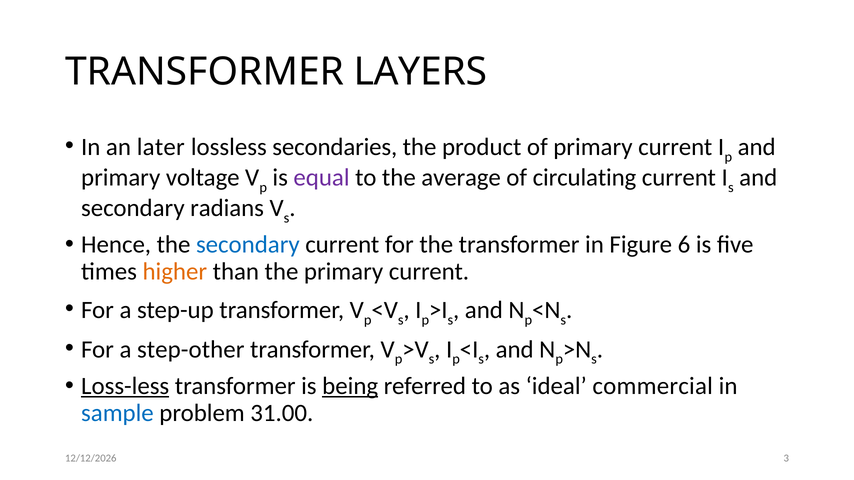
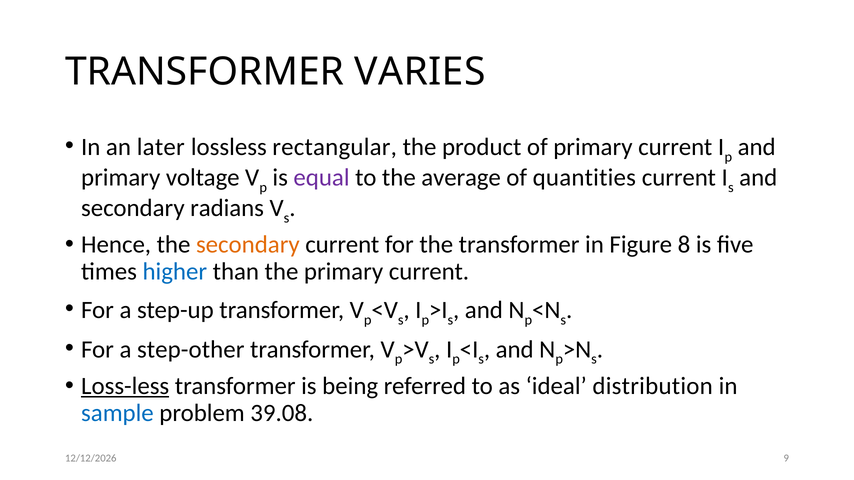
LAYERS: LAYERS -> VARIES
secondaries: secondaries -> rectangular
circulating: circulating -> quantities
secondary at (248, 245) colour: blue -> orange
6: 6 -> 8
higher colour: orange -> blue
being underline: present -> none
commercial: commercial -> distribution
31.00: 31.00 -> 39.08
3: 3 -> 9
